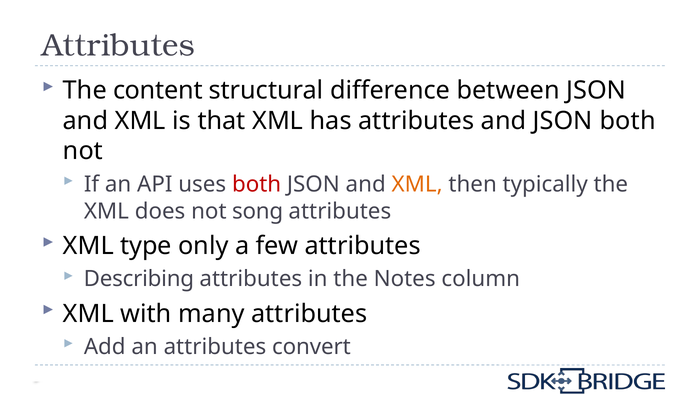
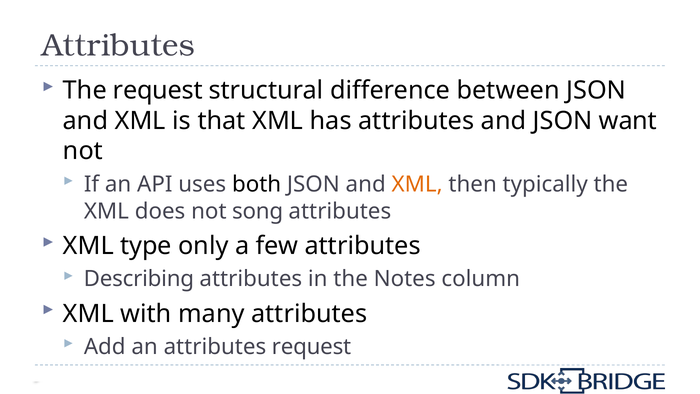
The content: content -> request
JSON both: both -> want
both at (257, 184) colour: red -> black
attributes convert: convert -> request
